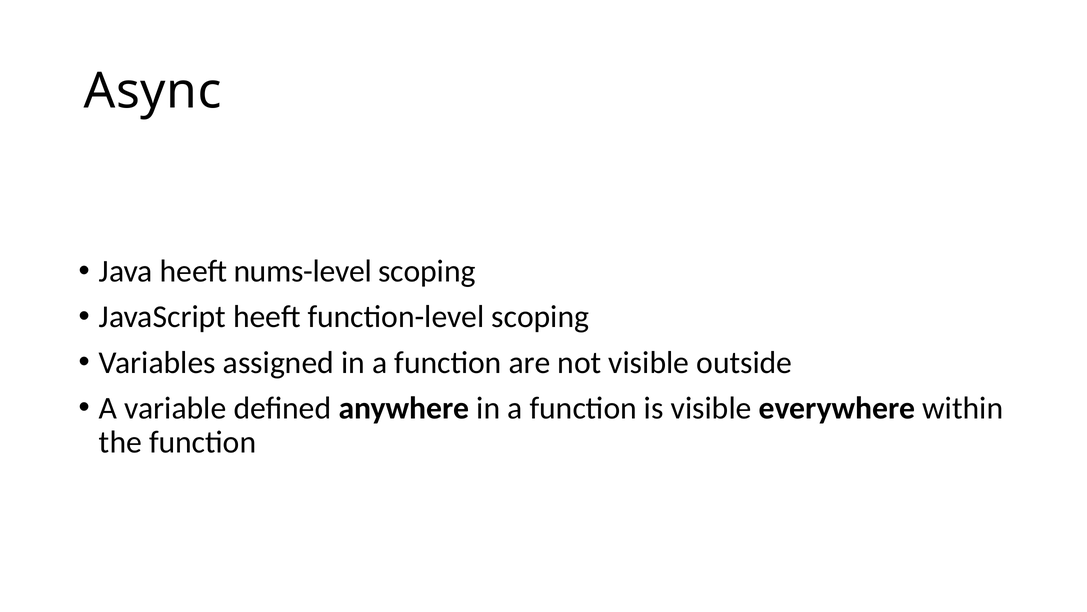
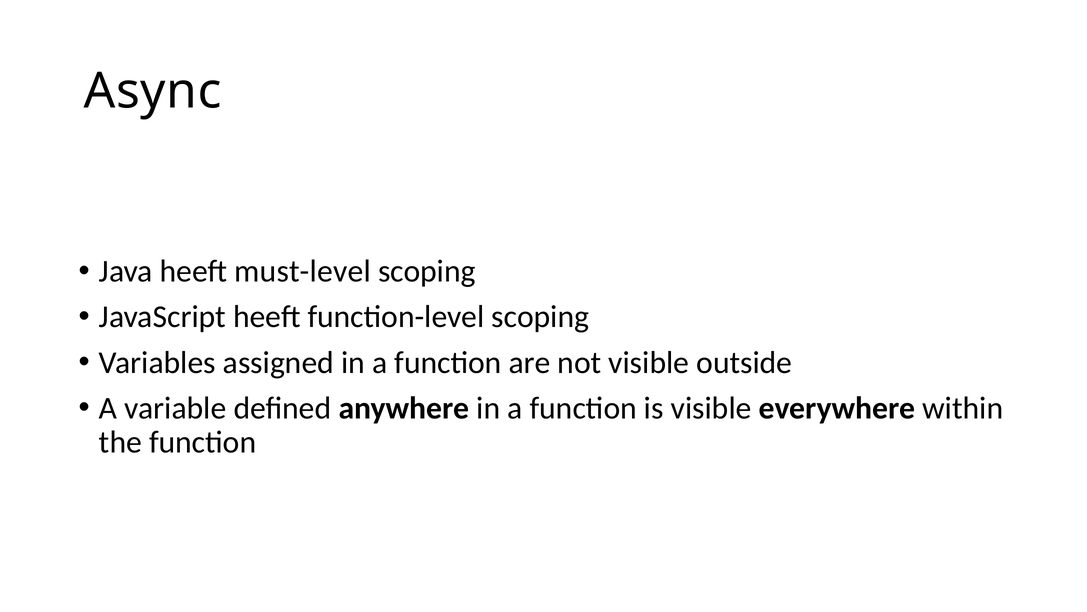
nums-level: nums-level -> must-level
